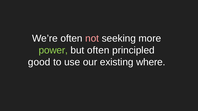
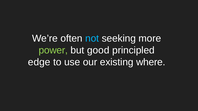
not colour: pink -> light blue
but often: often -> good
good: good -> edge
